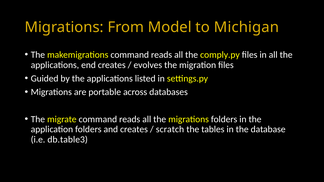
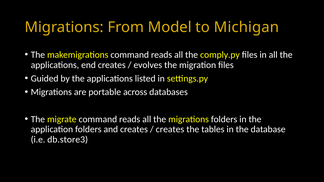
scratch at (170, 130): scratch -> creates
db.table3: db.table3 -> db.store3
